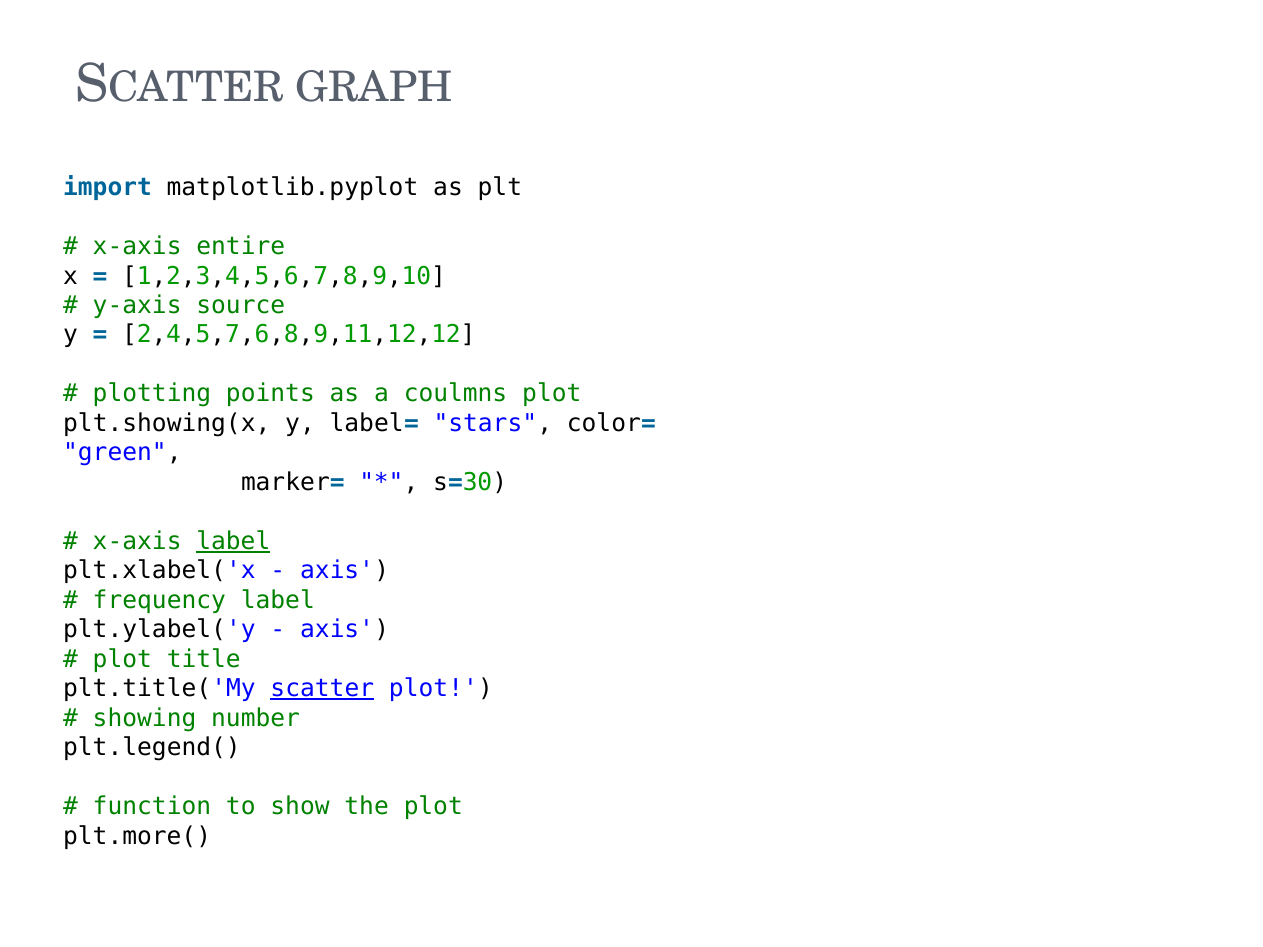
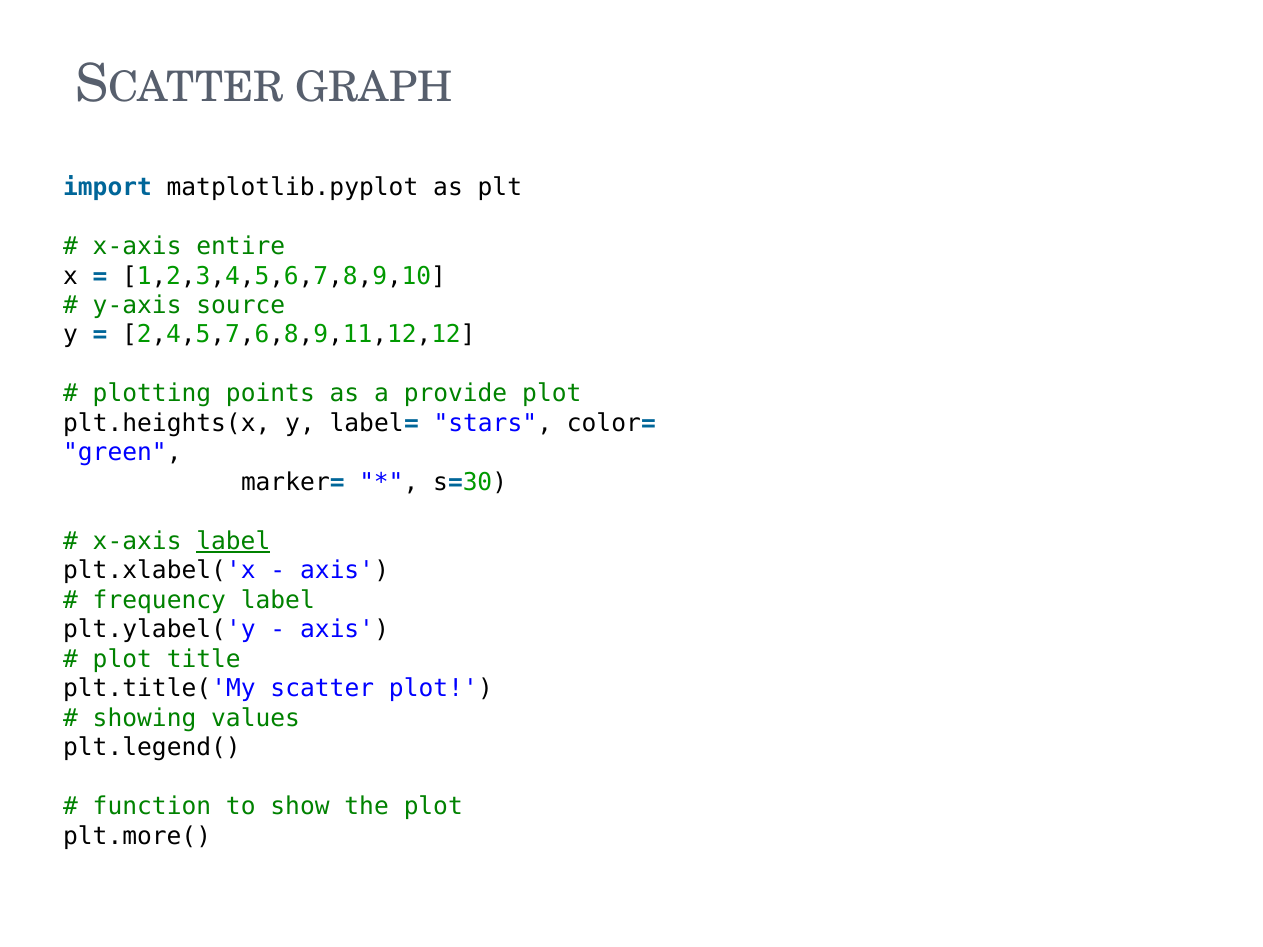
coulmns: coulmns -> provide
plt.showing(x: plt.showing(x -> plt.heights(x
scatter underline: present -> none
number: number -> values
